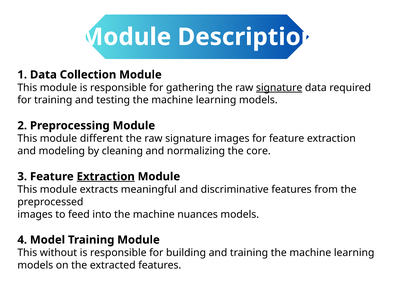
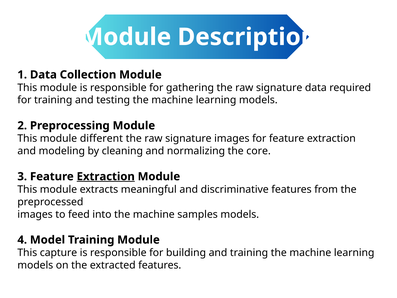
signature at (279, 88) underline: present -> none
nuances: nuances -> samples
without: without -> capture
